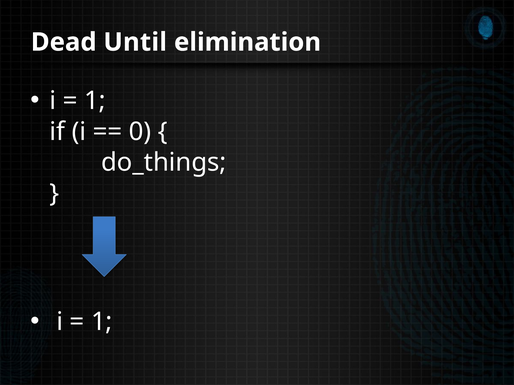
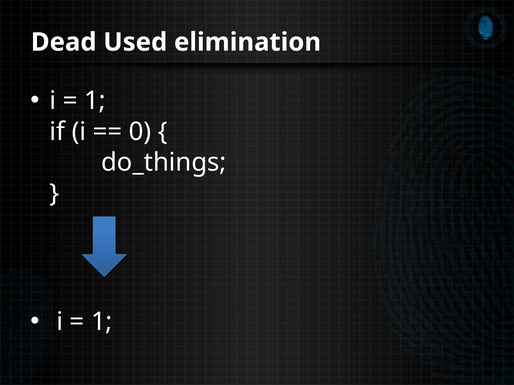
Until: Until -> Used
